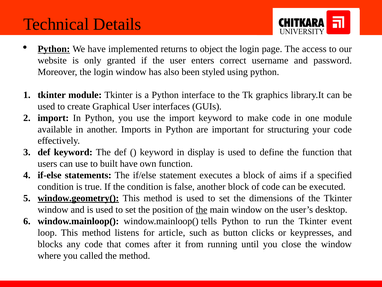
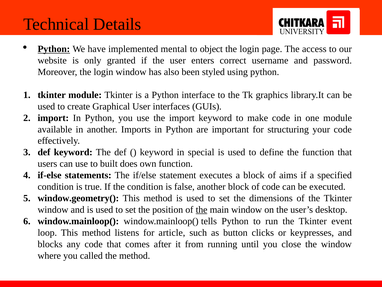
returns: returns -> mental
display: display -> special
built have: have -> does
window.geometry( underline: present -> none
